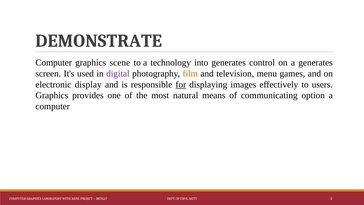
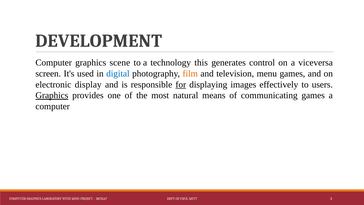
DEMONSTRATE: DEMONSTRATE -> DEVELOPMENT
into: into -> this
a generates: generates -> viceversa
digital colour: purple -> blue
Graphics at (52, 95) underline: none -> present
communicating option: option -> games
